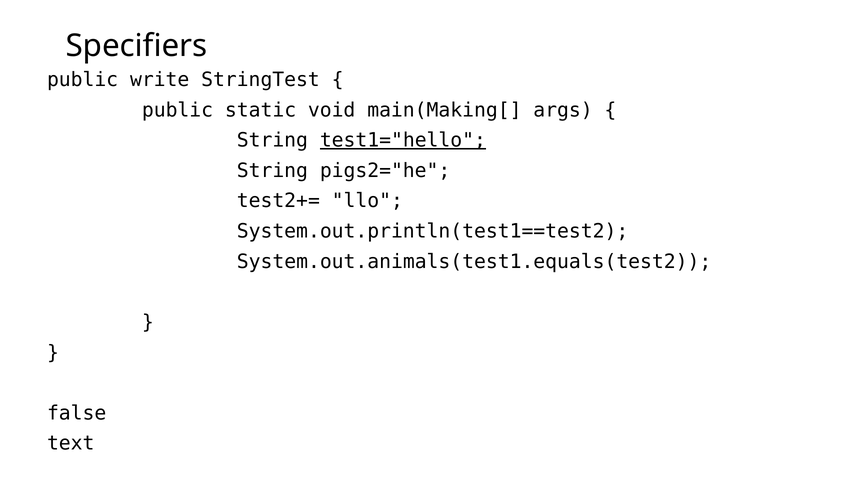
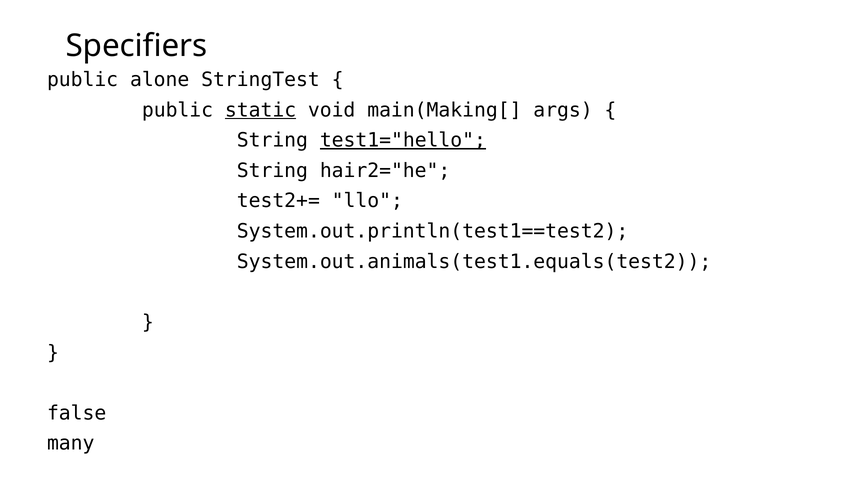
write: write -> alone
static underline: none -> present
pigs2="he: pigs2="he -> hair2="he
text: text -> many
